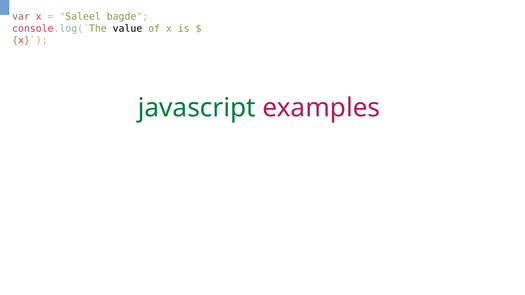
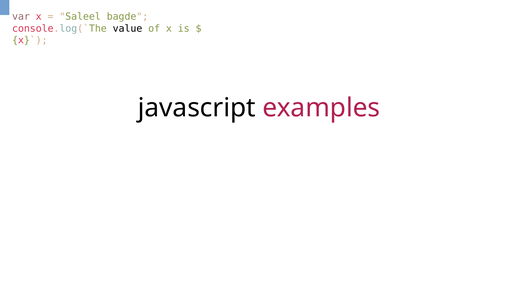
javascript colour: green -> black
